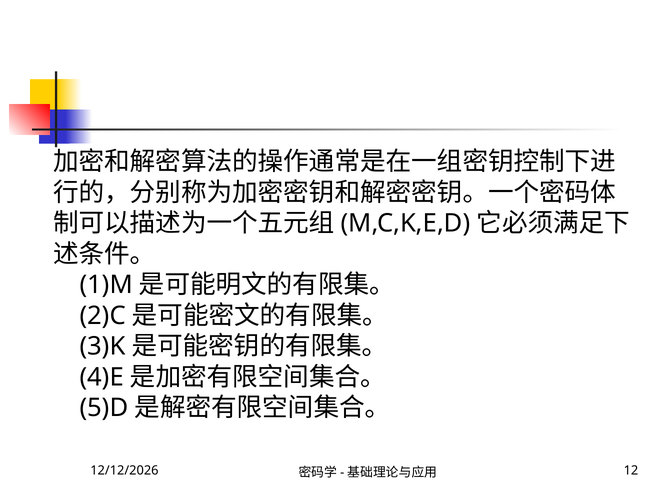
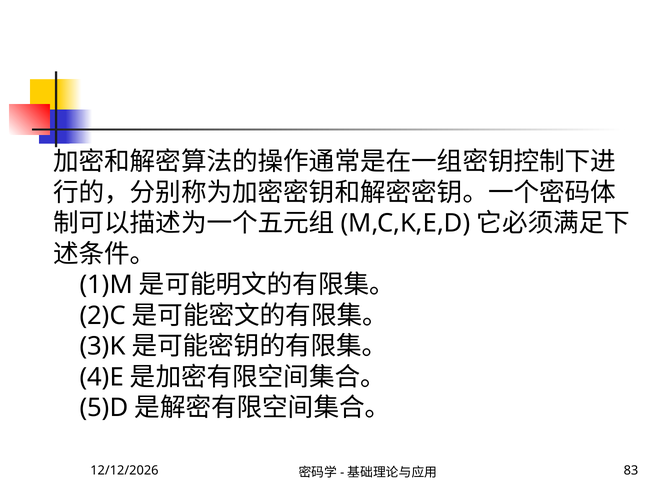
12: 12 -> 83
